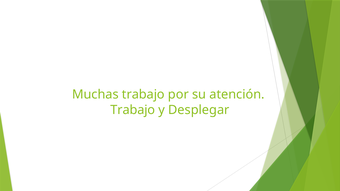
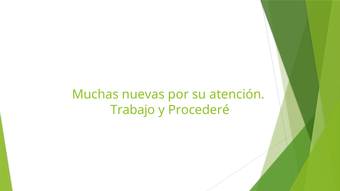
Muchas trabajo: trabajo -> nuevas
Desplegar: Desplegar -> Procederé
